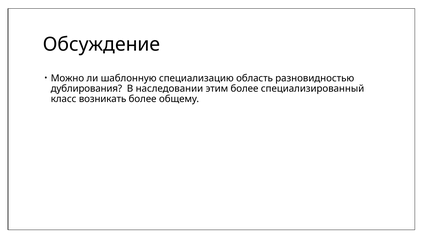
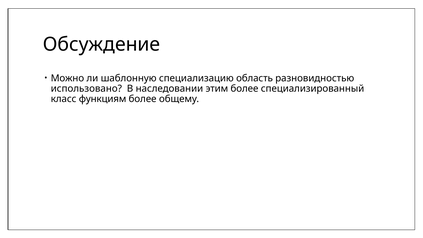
дублирования: дублирования -> использовано
возникать: возникать -> функциям
